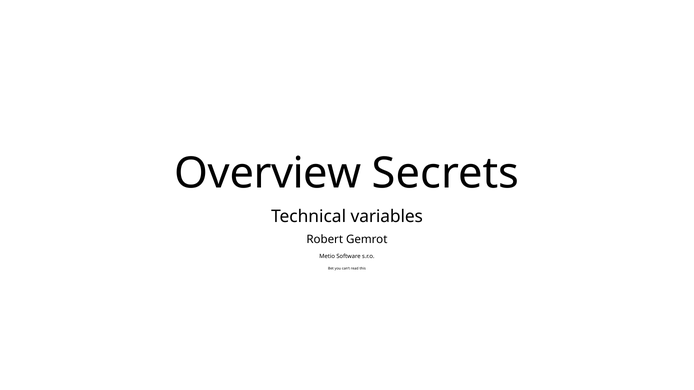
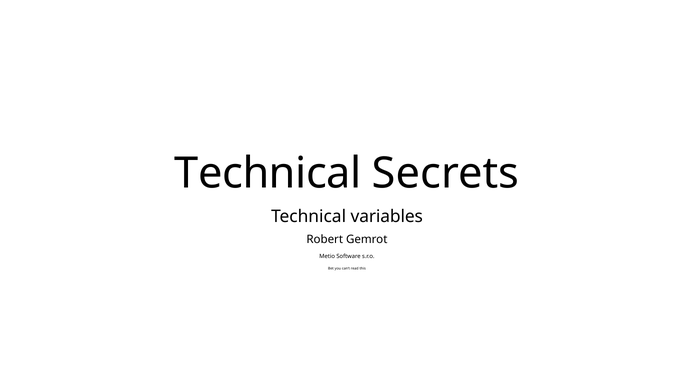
Overview at (268, 173): Overview -> Technical
